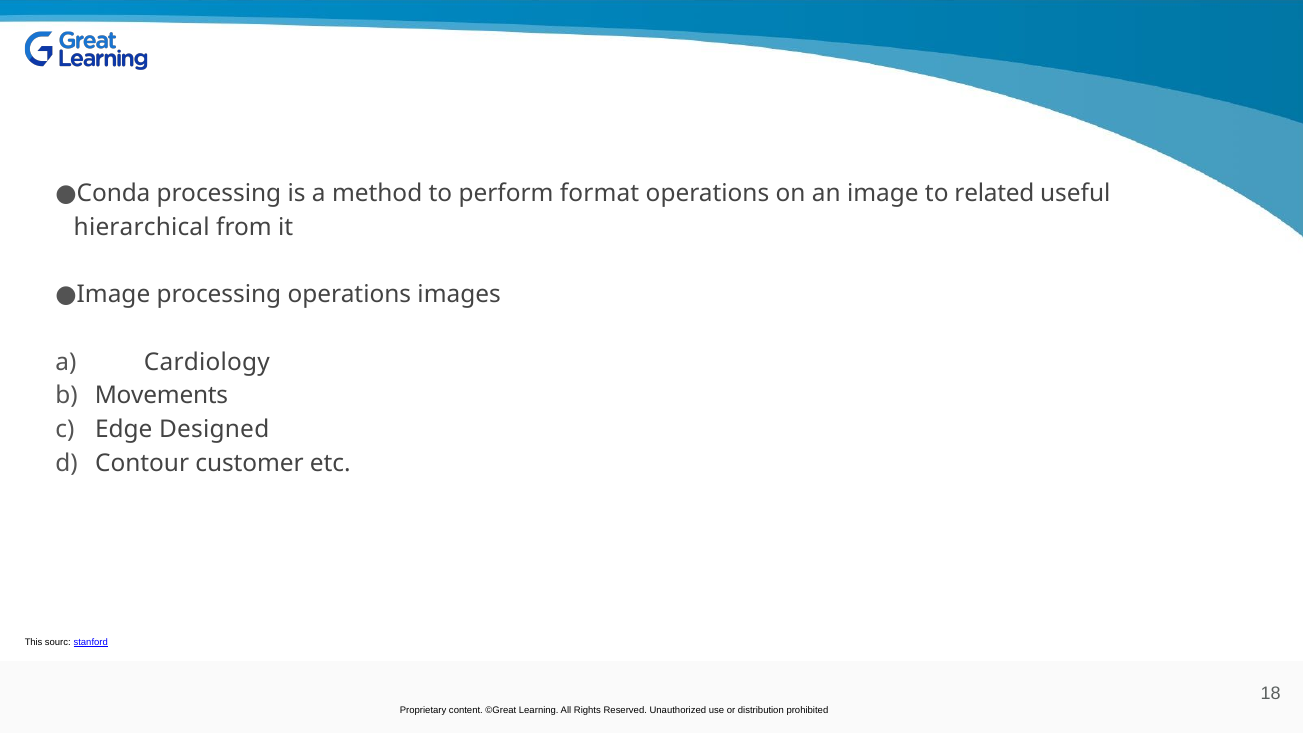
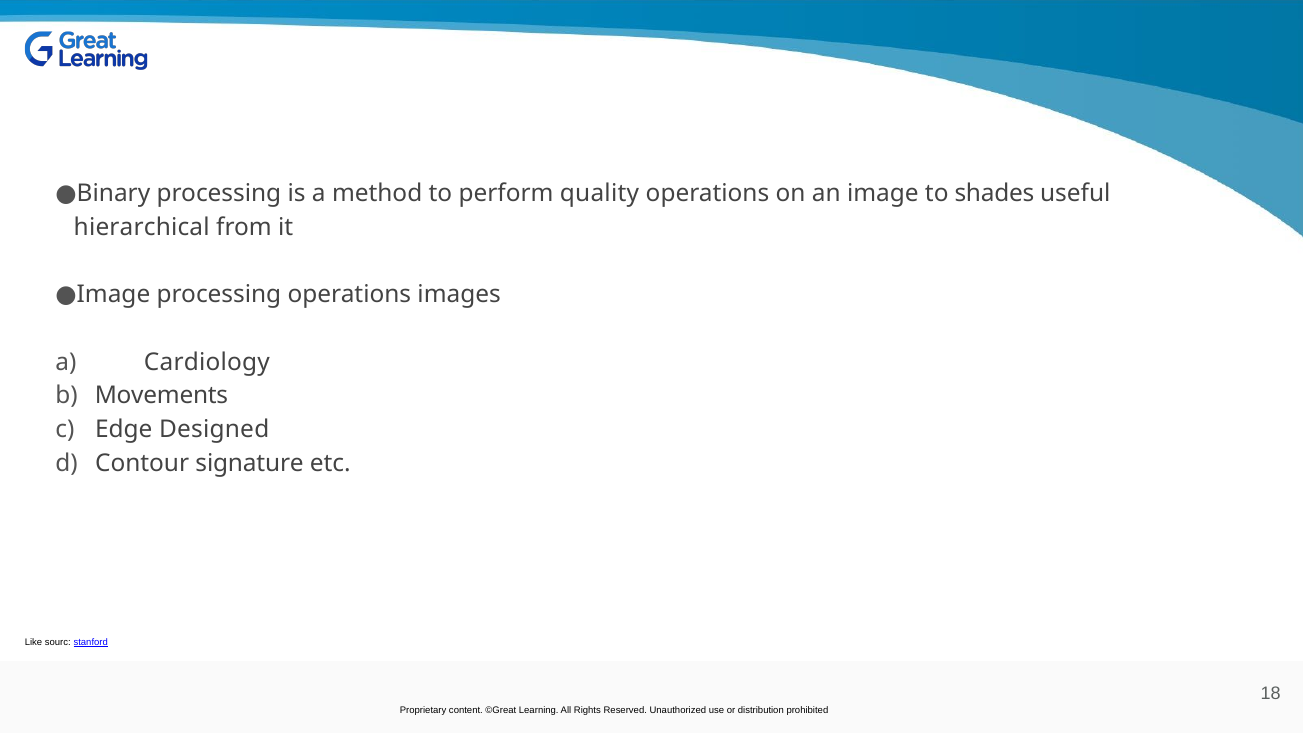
Conda: Conda -> Binary
format: format -> quality
related: related -> shades
customer: customer -> signature
This: This -> Like
